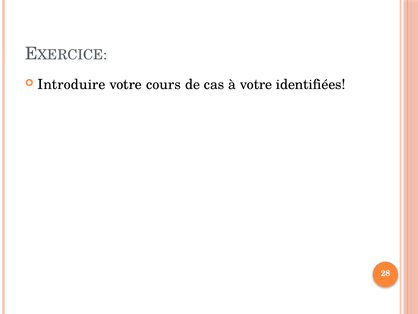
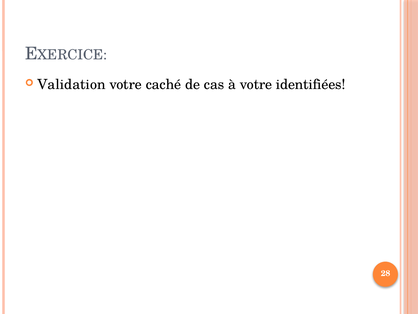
Introduire: Introduire -> Validation
cours: cours -> caché
